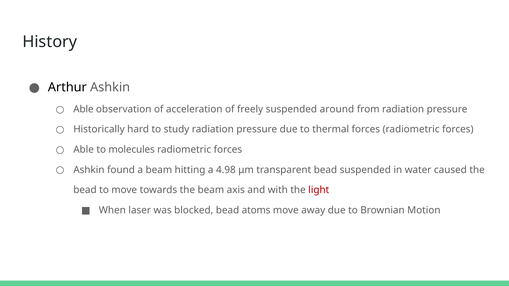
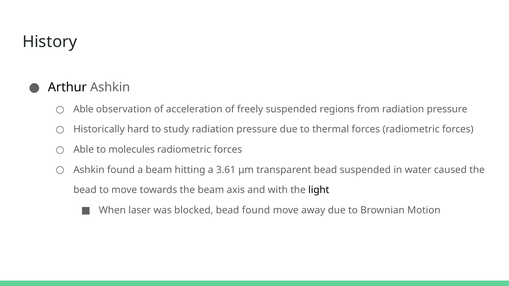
around: around -> regions
4.98: 4.98 -> 3.61
light colour: red -> black
bead atoms: atoms -> found
